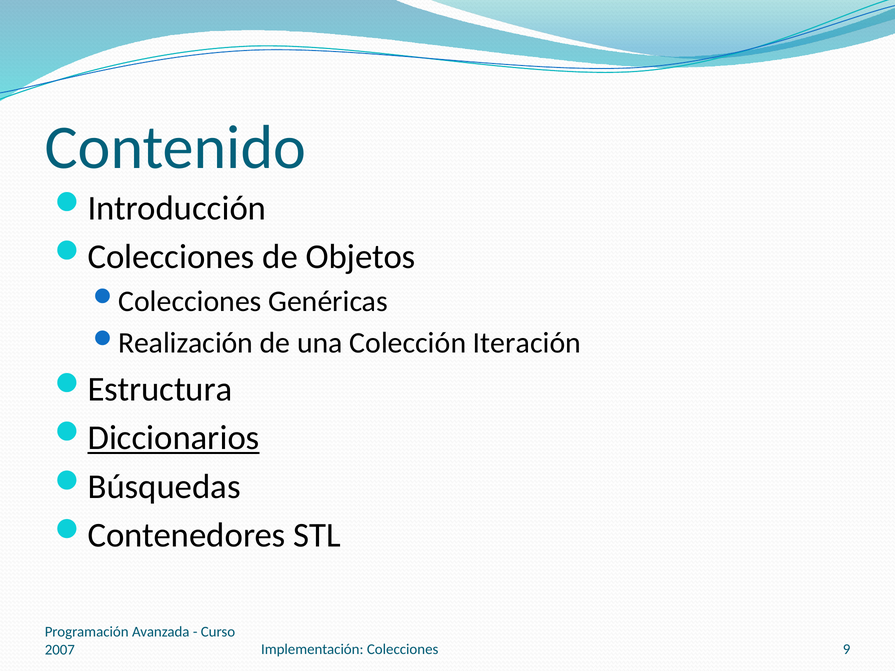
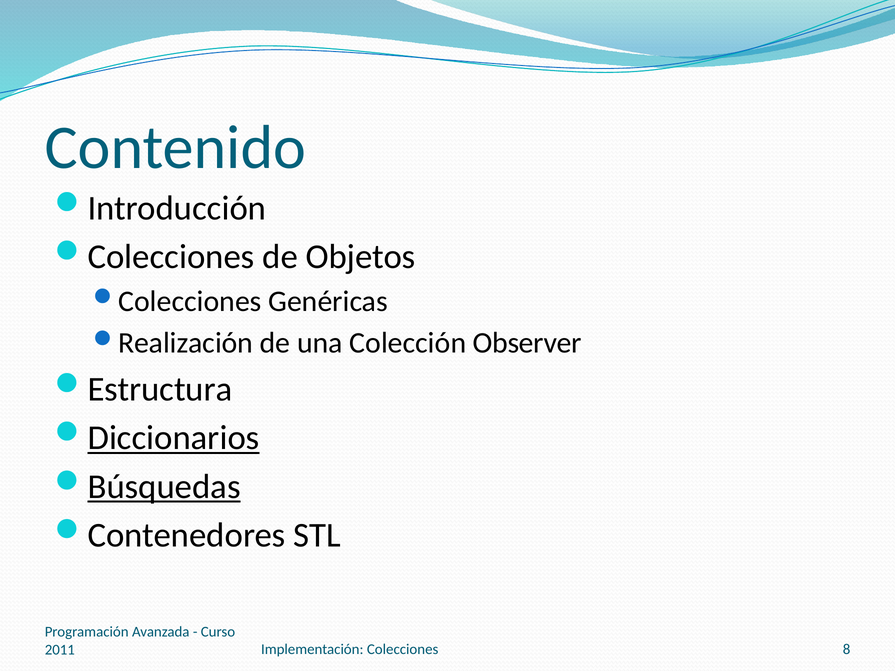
Iteración: Iteración -> Observer
Búsquedas underline: none -> present
9: 9 -> 8
2007: 2007 -> 2011
